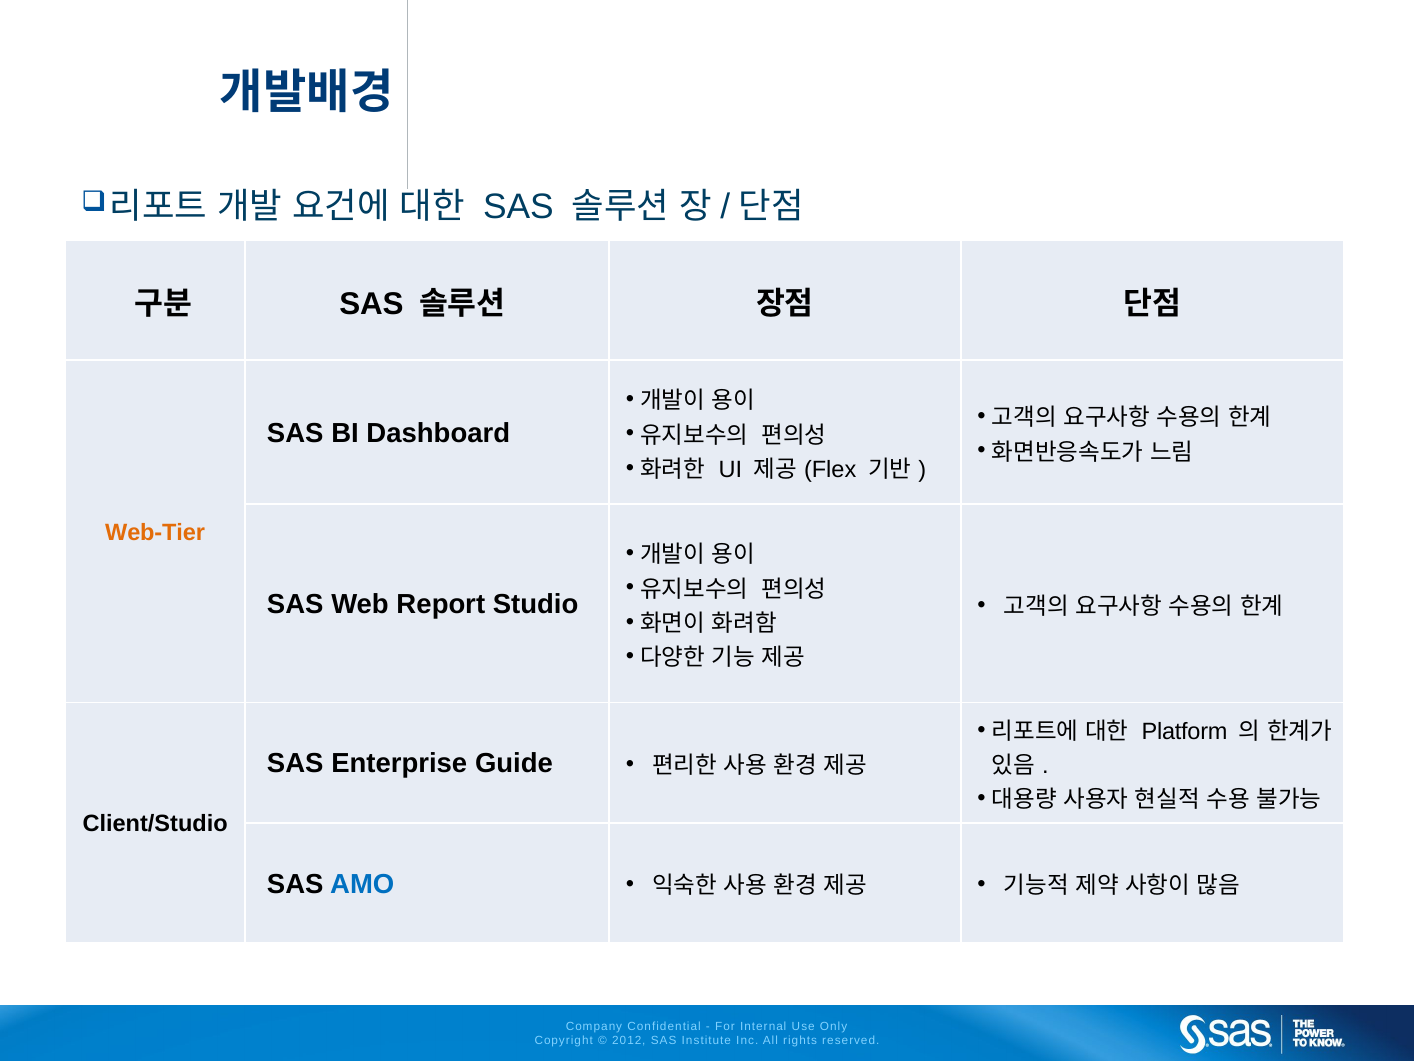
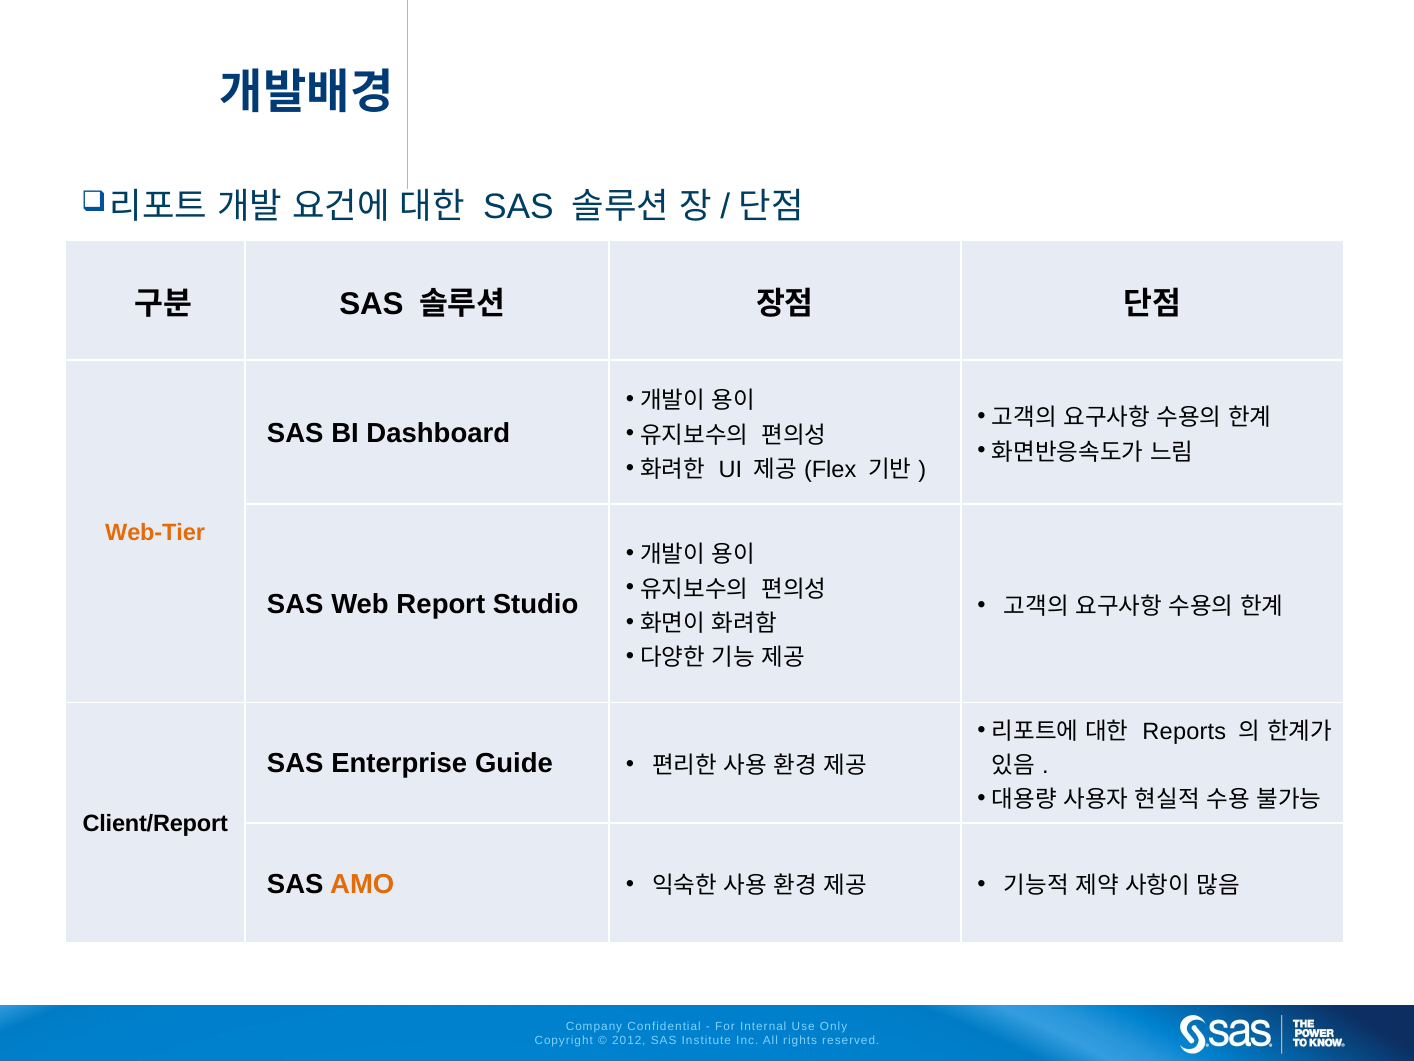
Platform: Platform -> Reports
Client/Studio: Client/Studio -> Client/Report
AMO colour: blue -> orange
